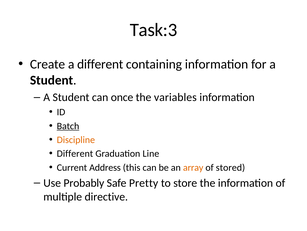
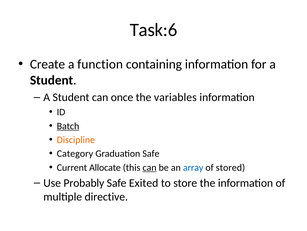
Task:3: Task:3 -> Task:6
a different: different -> function
Different at (75, 153): Different -> Category
Graduation Line: Line -> Safe
Address: Address -> Allocate
can at (150, 167) underline: none -> present
array colour: orange -> blue
Pretty: Pretty -> Exited
